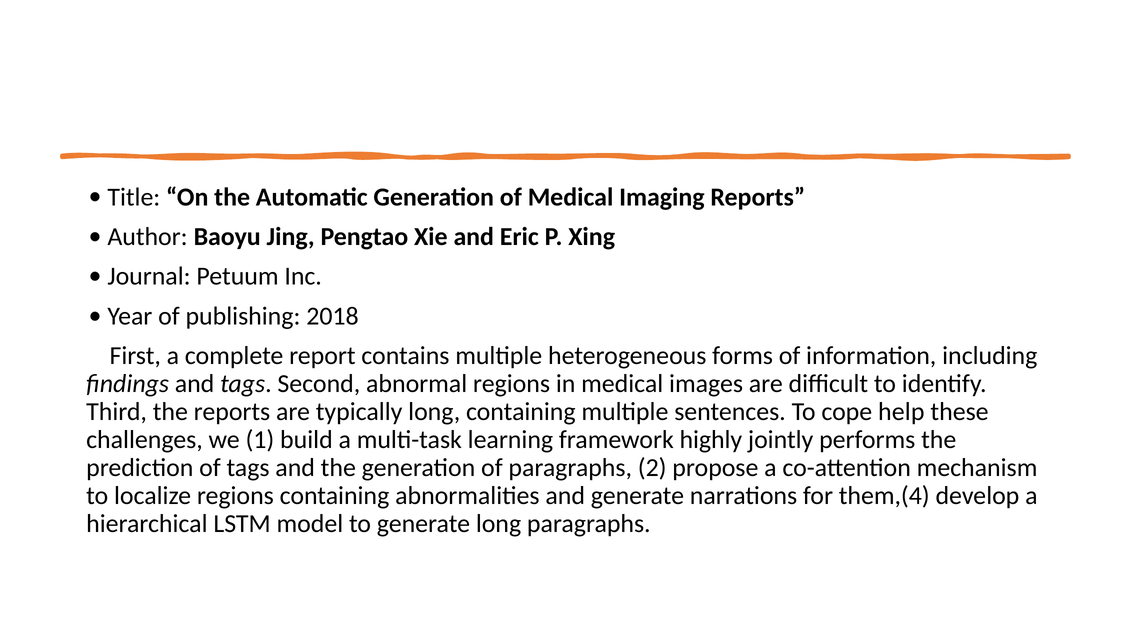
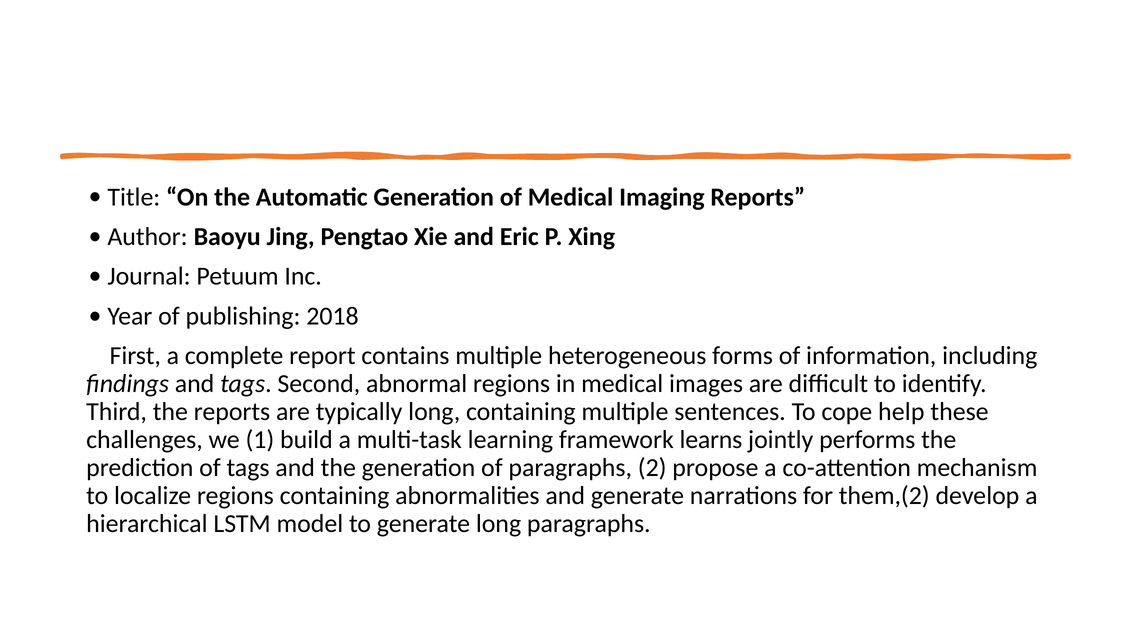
highly: highly -> learns
them,(4: them,(4 -> them,(2
